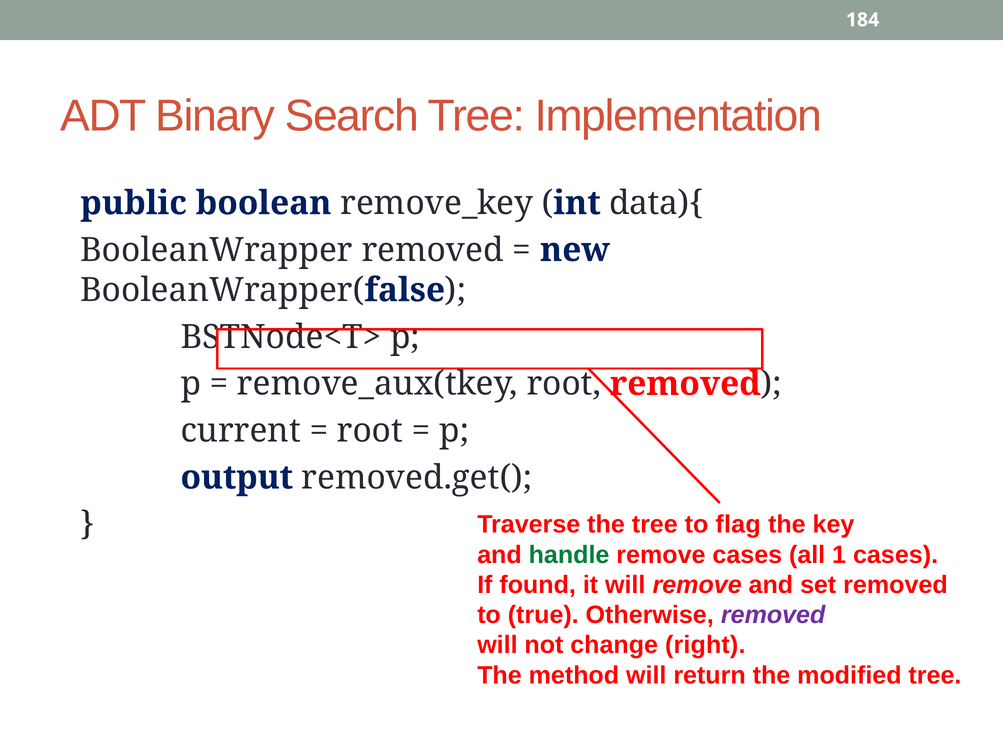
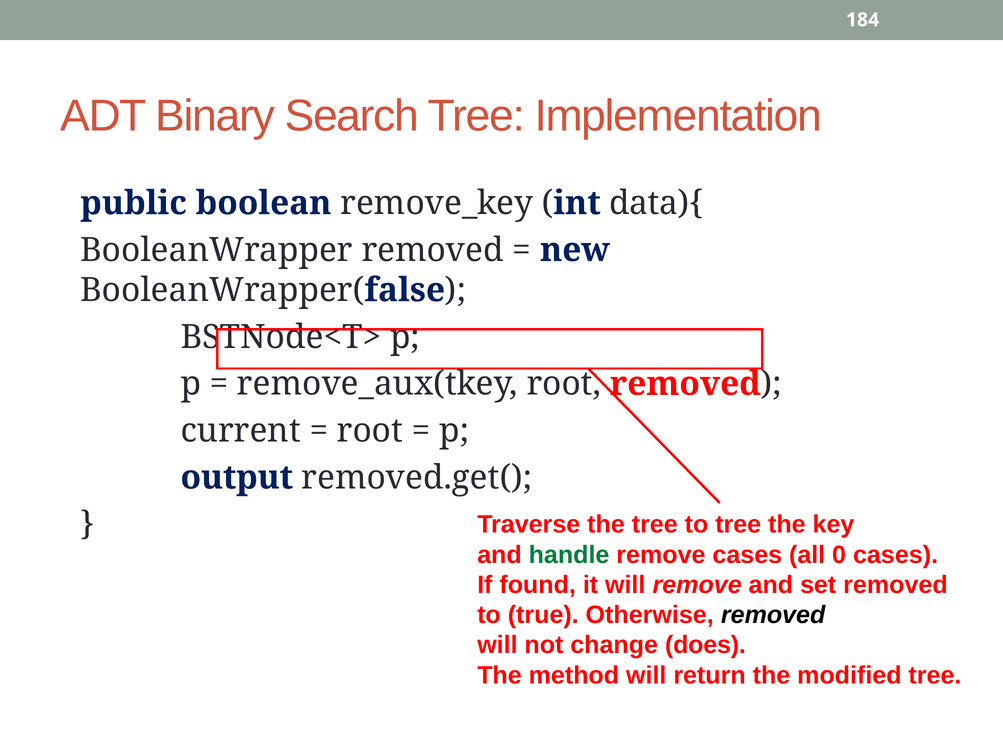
to flag: flag -> tree
1: 1 -> 0
removed at (773, 614) colour: purple -> black
right: right -> does
